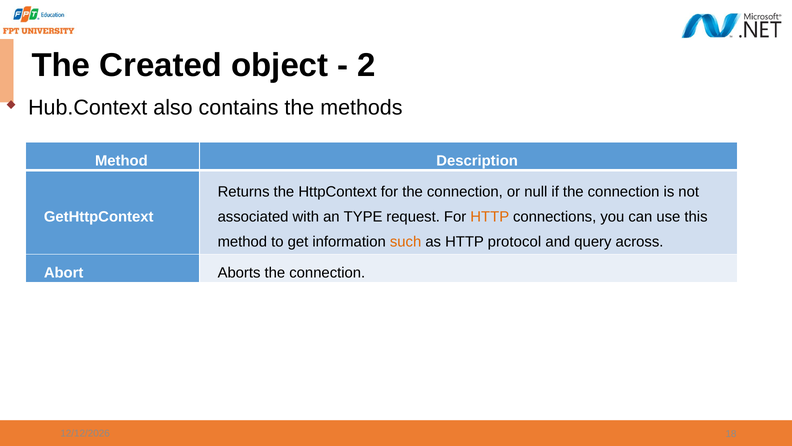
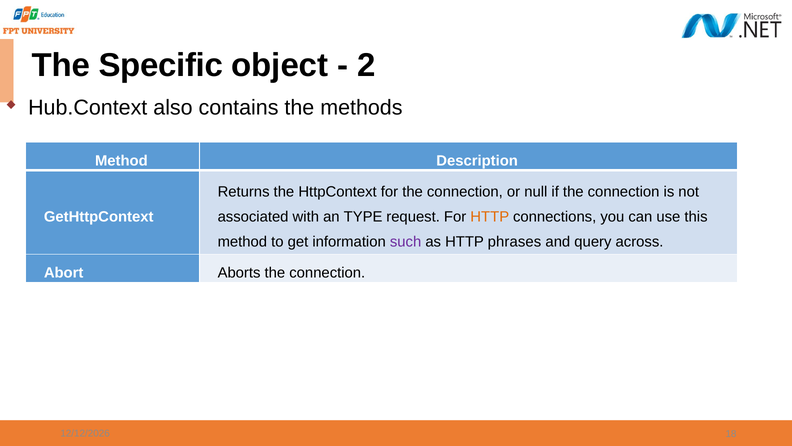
Created: Created -> Specific
such colour: orange -> purple
protocol: protocol -> phrases
